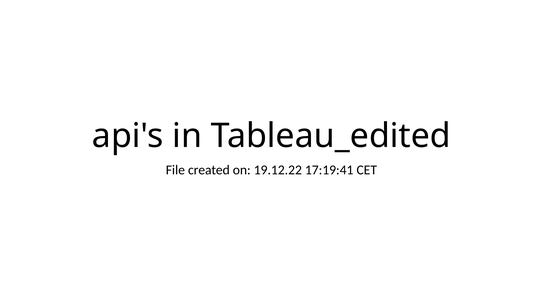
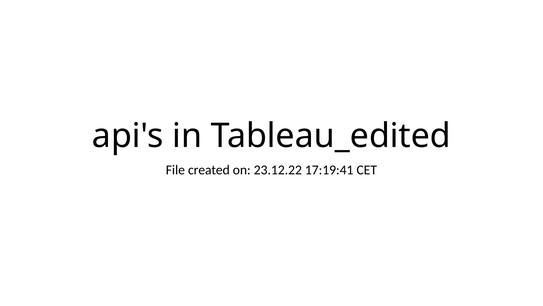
19.12.22: 19.12.22 -> 23.12.22
